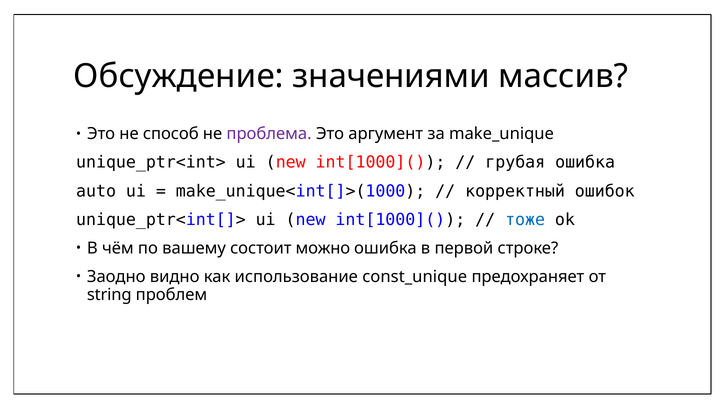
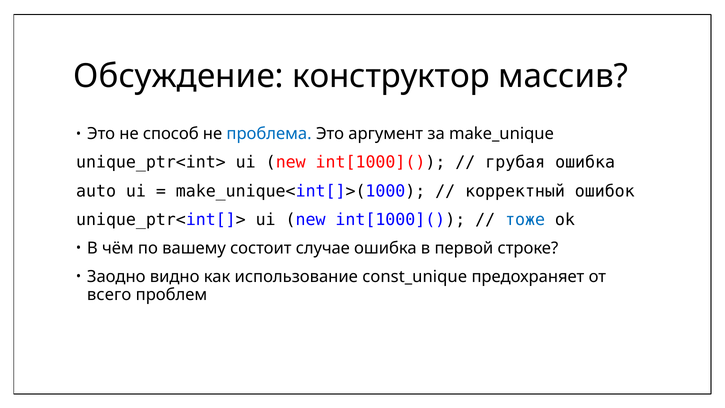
значениями: значениями -> конструктор
проблема colour: purple -> blue
можно: можно -> случае
string: string -> всего
